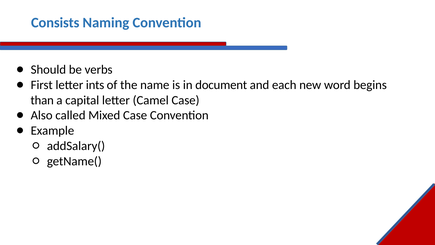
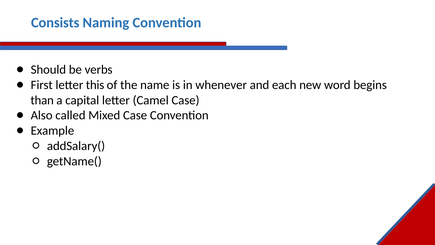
ints: ints -> this
document: document -> whenever
